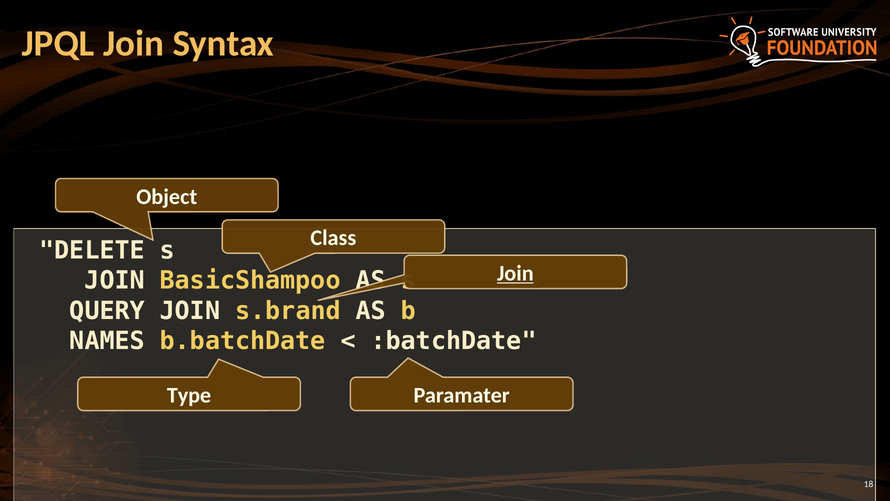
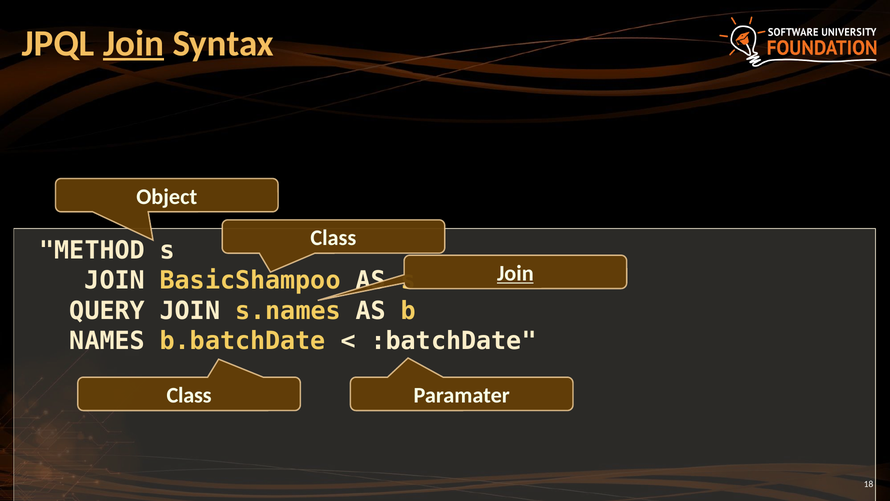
Join at (134, 43) underline: none -> present
DELETE: DELETE -> METHOD
s.brand: s.brand -> s.names
Type at (189, 395): Type -> Class
